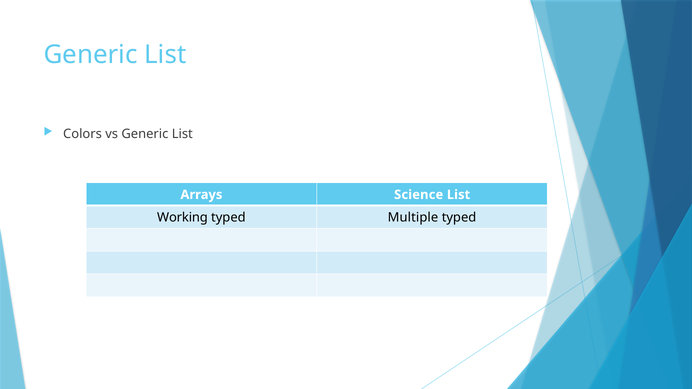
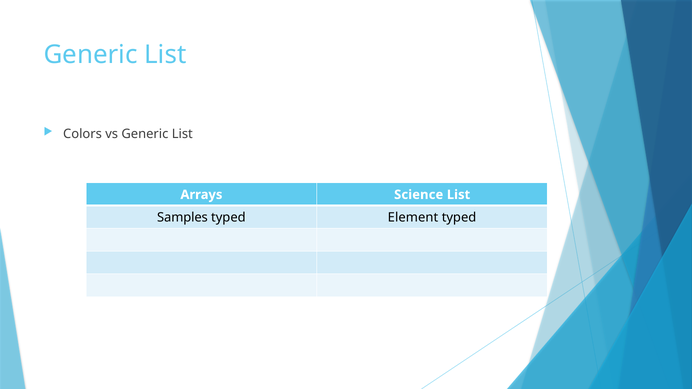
Working: Working -> Samples
Multiple: Multiple -> Element
